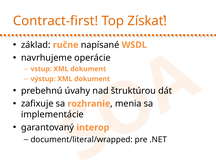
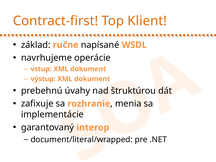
Získať: Získať -> Klient
